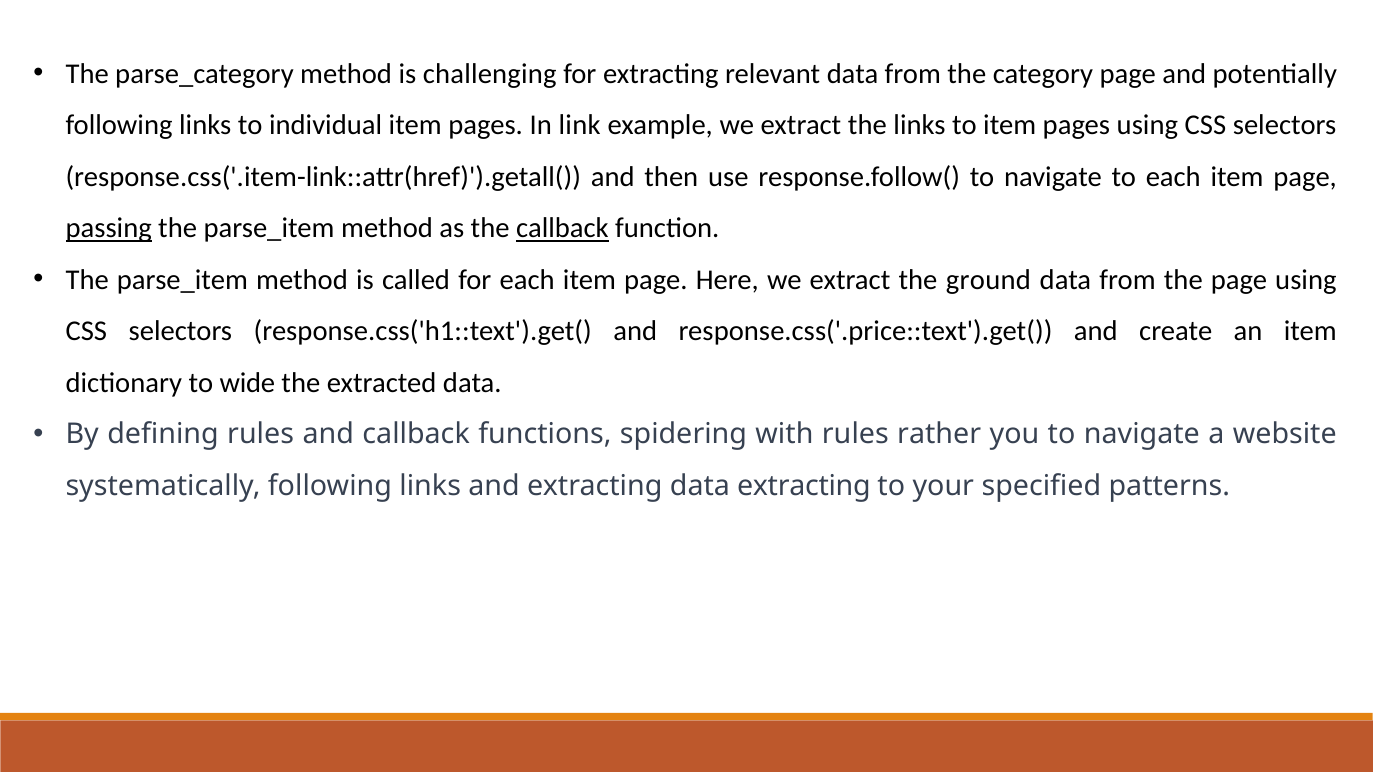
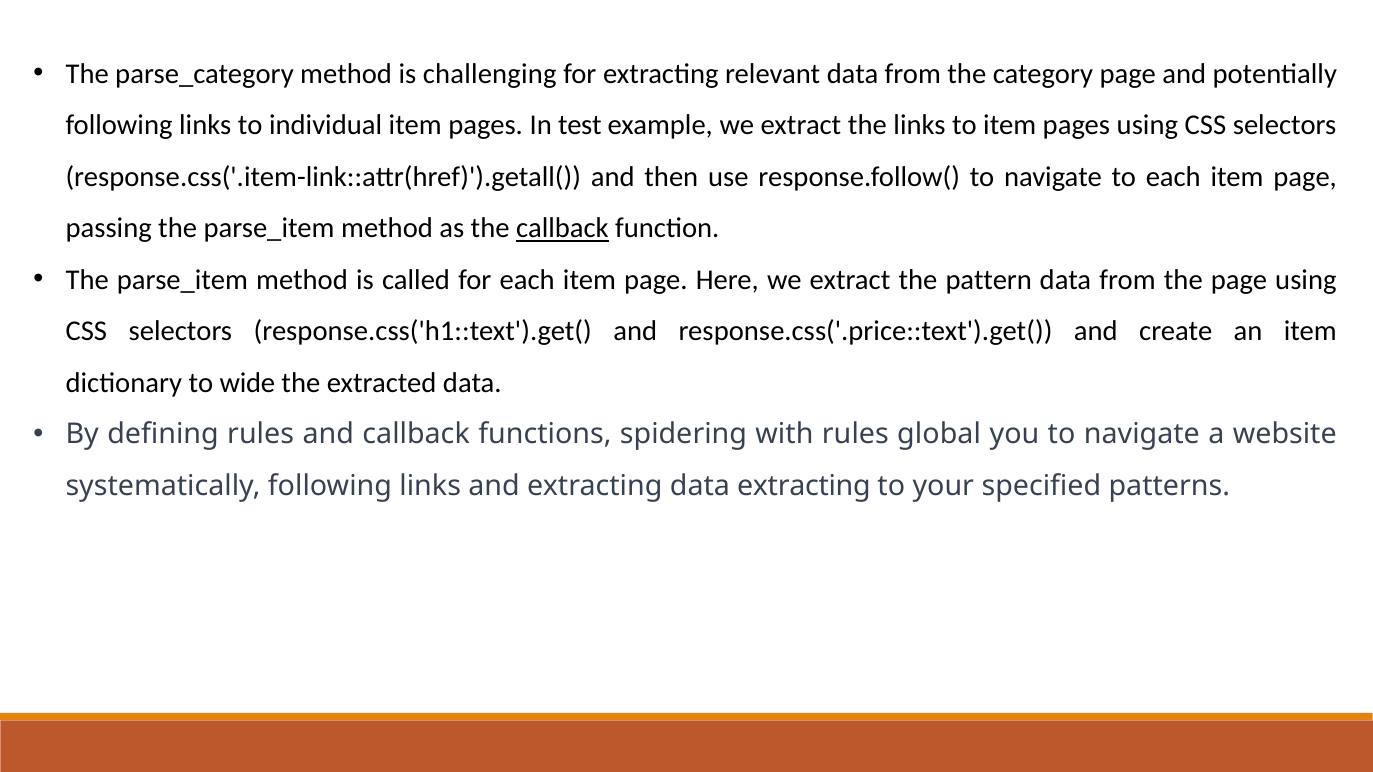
link: link -> test
passing underline: present -> none
ground: ground -> pattern
rather: rather -> global
